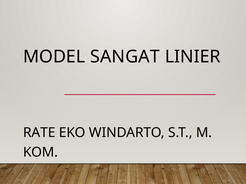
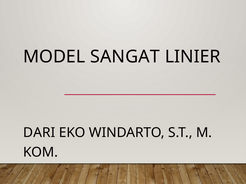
RATE: RATE -> DARI
